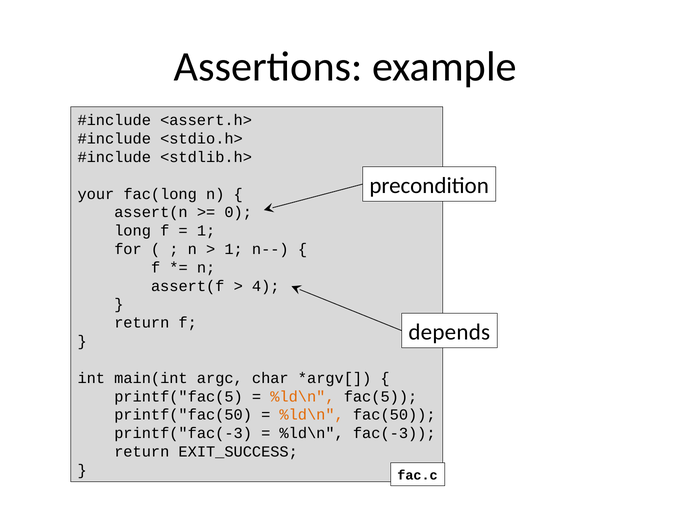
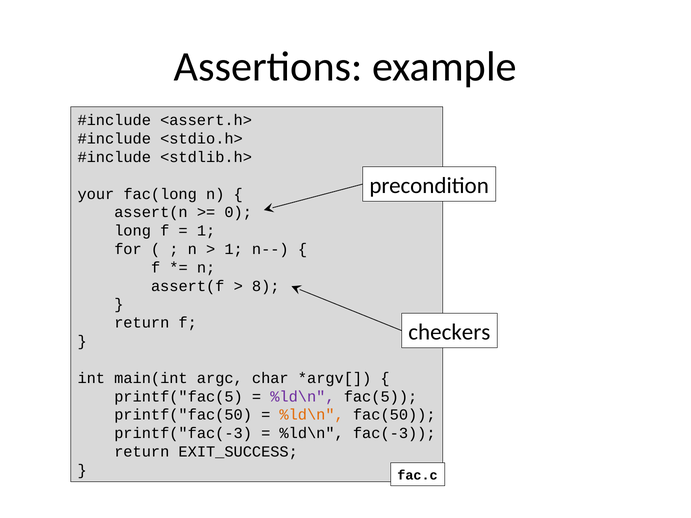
4: 4 -> 8
depends: depends -> checkers
%ld\n at (302, 397) colour: orange -> purple
